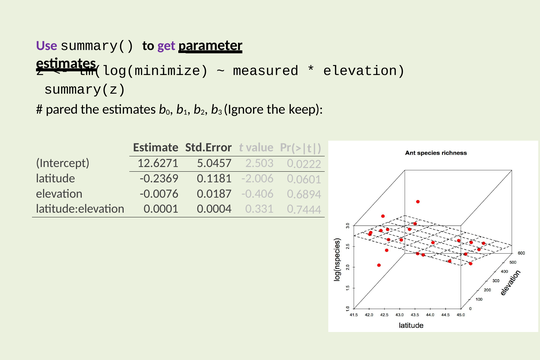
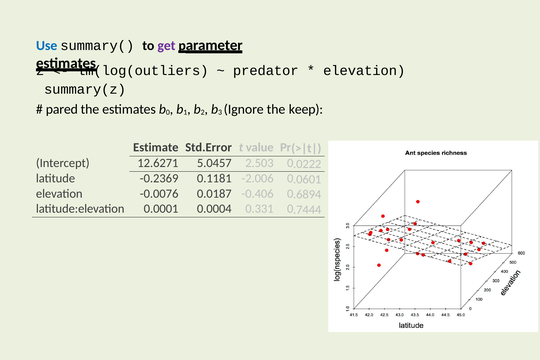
Use colour: purple -> blue
lm(log(minimize: lm(log(minimize -> lm(log(outliers
measured: measured -> predator
